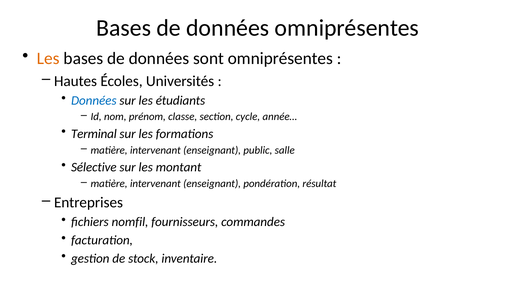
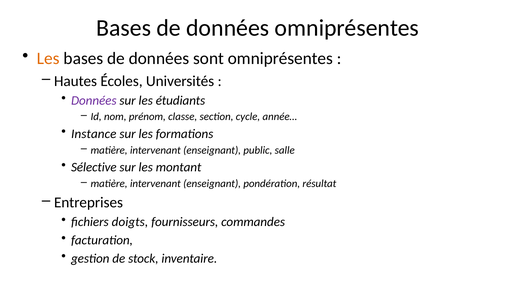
Données at (94, 100) colour: blue -> purple
Terminal: Terminal -> Instance
nomfil: nomfil -> doigts
